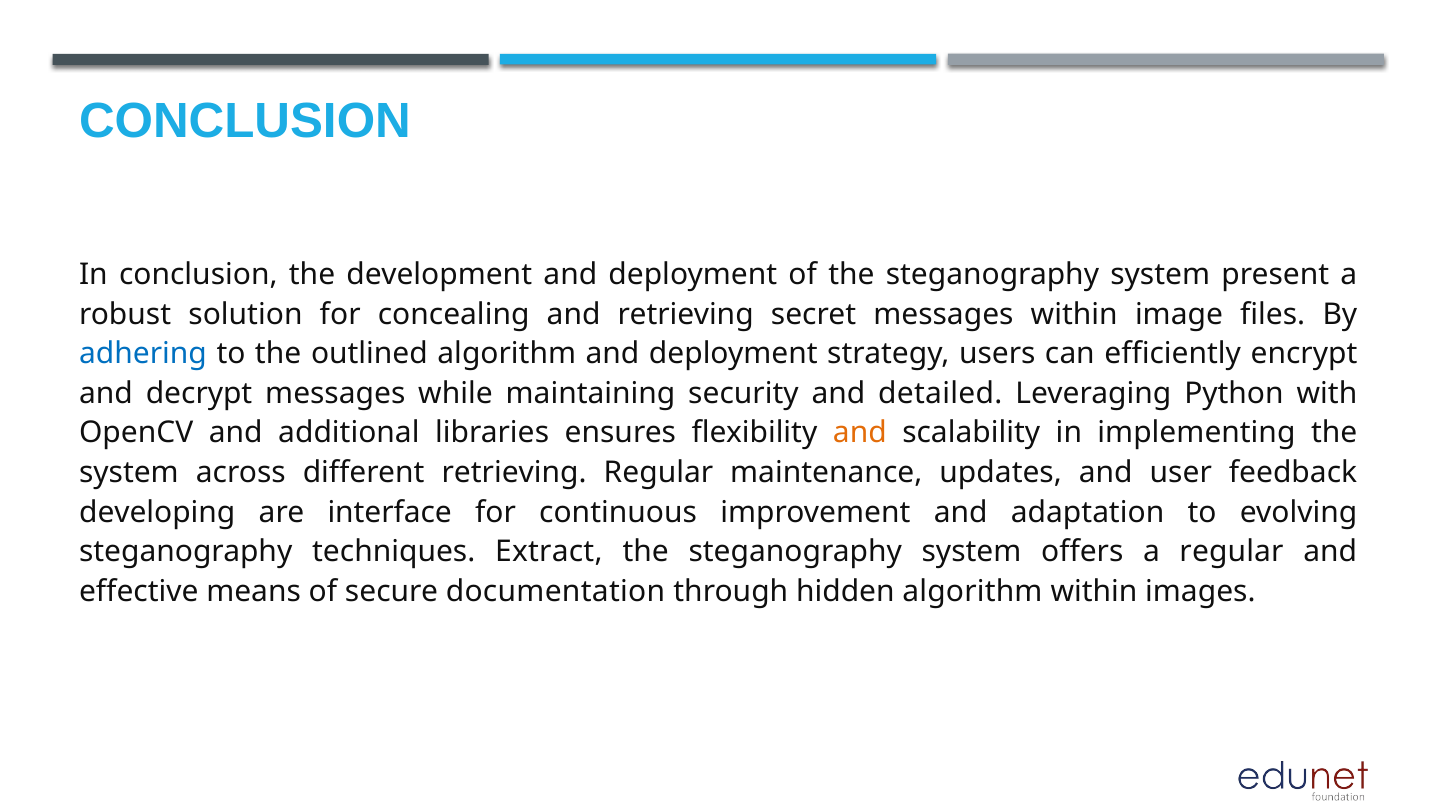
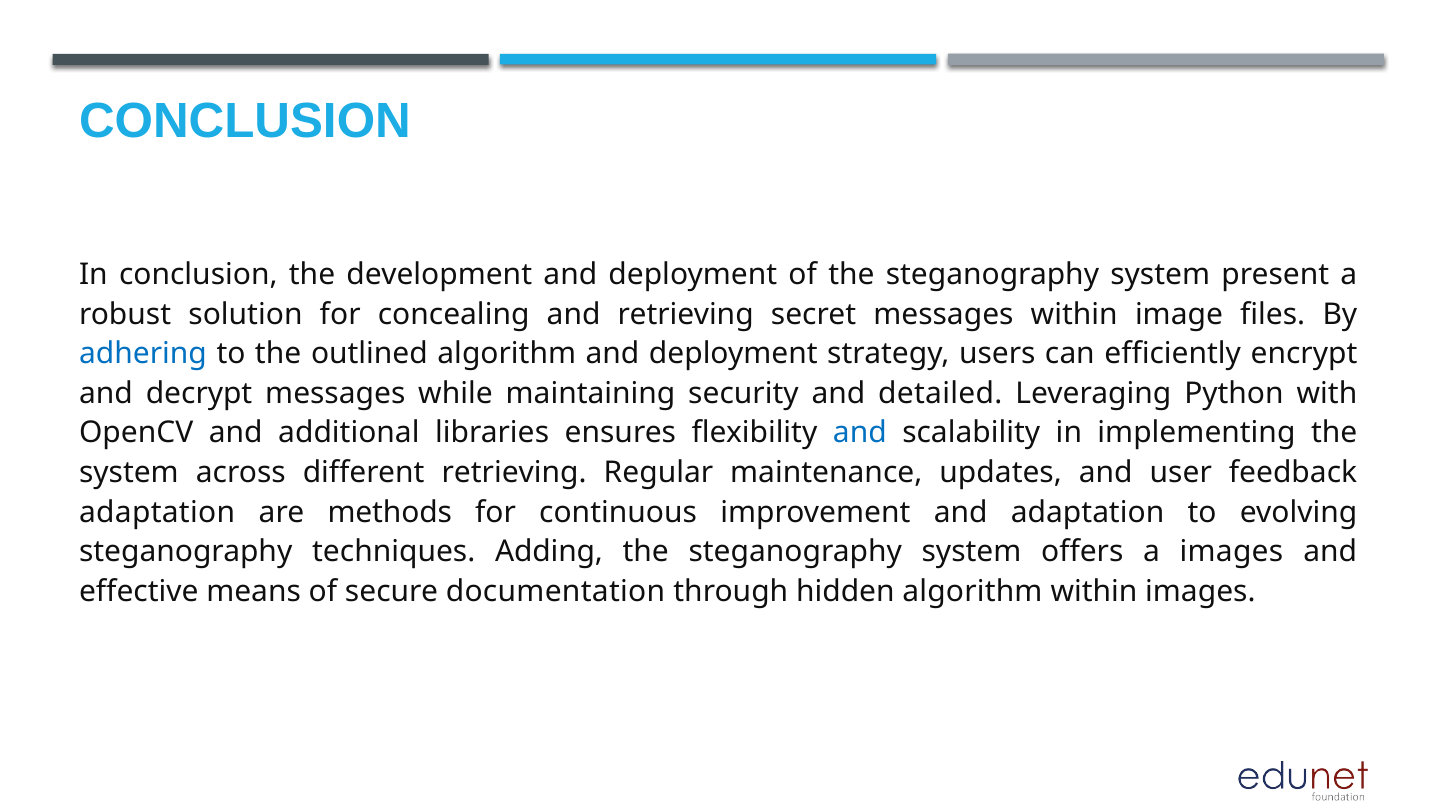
and at (860, 433) colour: orange -> blue
developing at (157, 512): developing -> adaptation
interface: interface -> methods
Extract: Extract -> Adding
a regular: regular -> images
